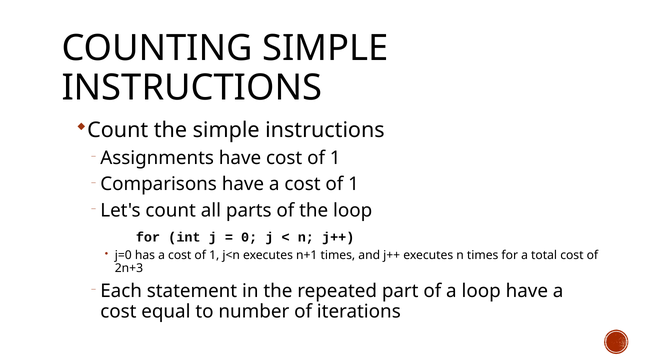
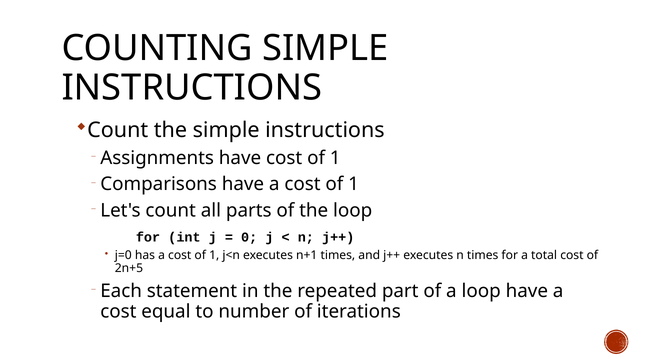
2n+3: 2n+3 -> 2n+5
